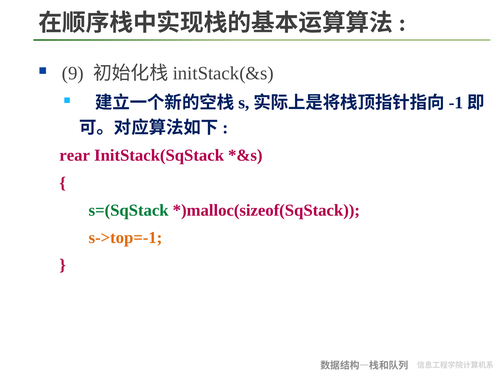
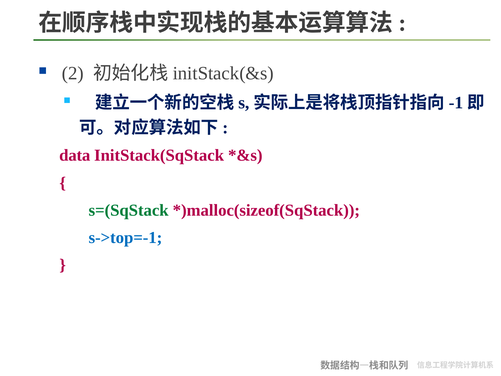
9: 9 -> 2
rear: rear -> data
s->top=-1 colour: orange -> blue
